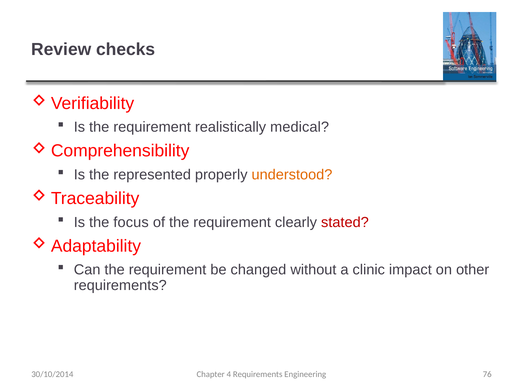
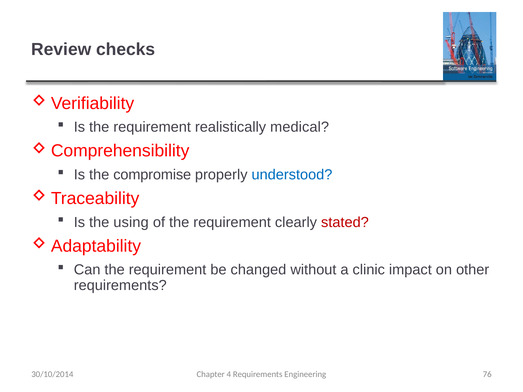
represented: represented -> compromise
understood colour: orange -> blue
focus: focus -> using
